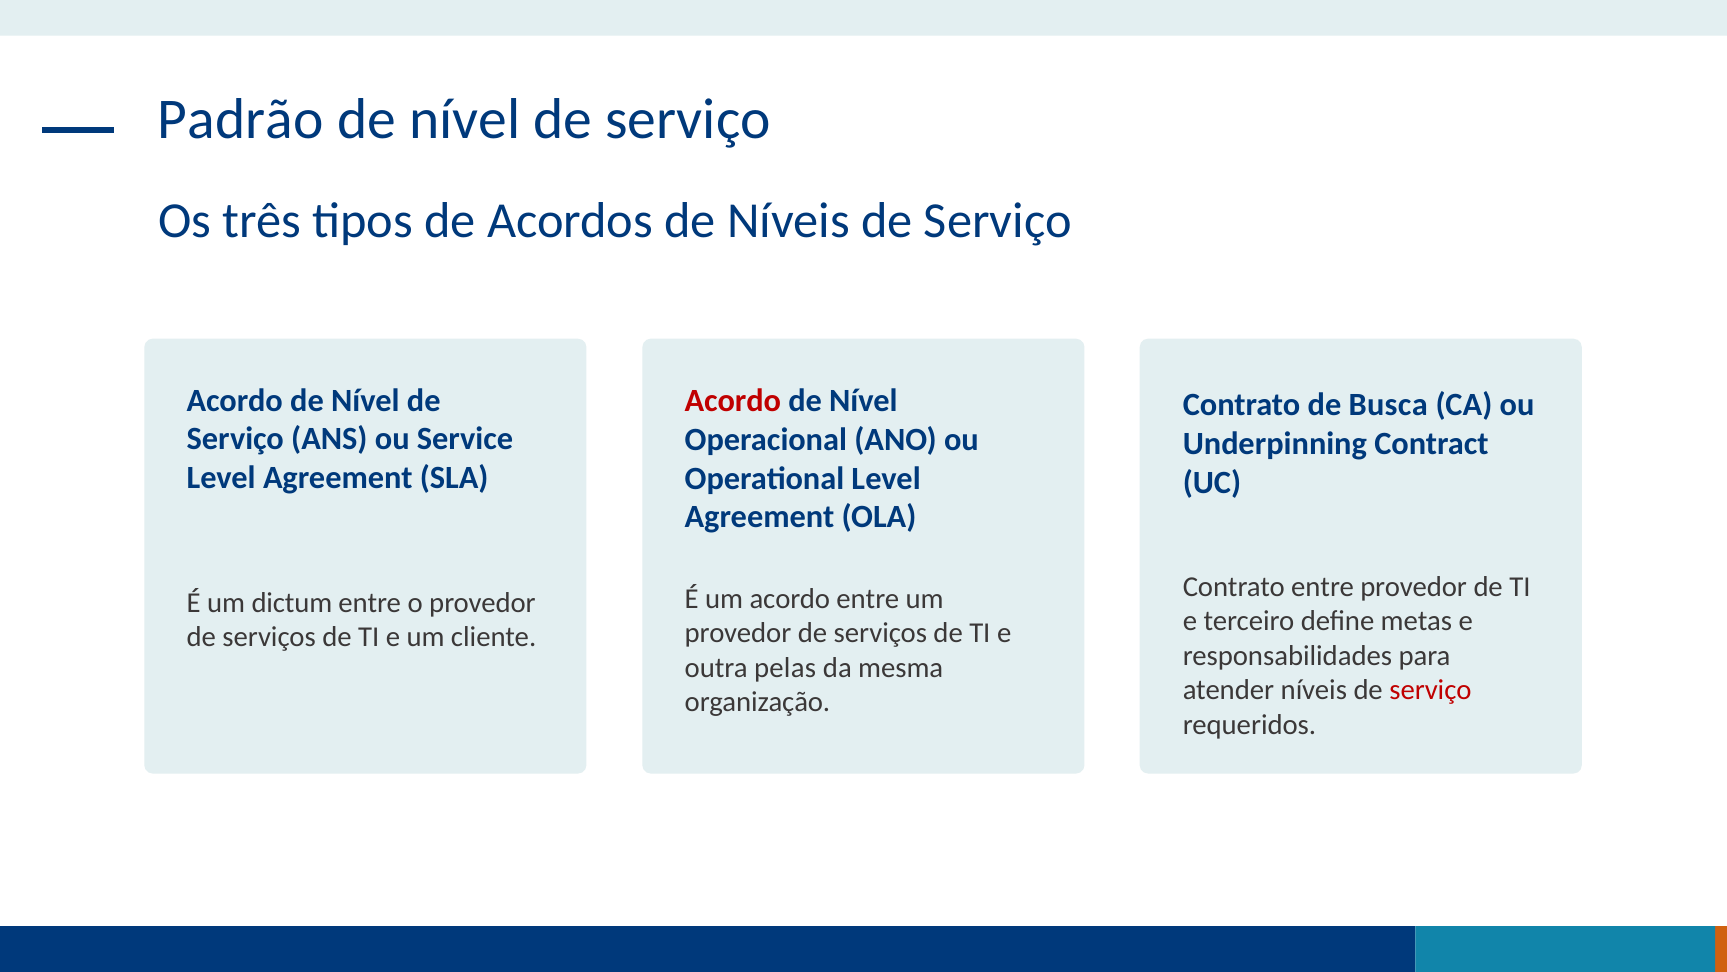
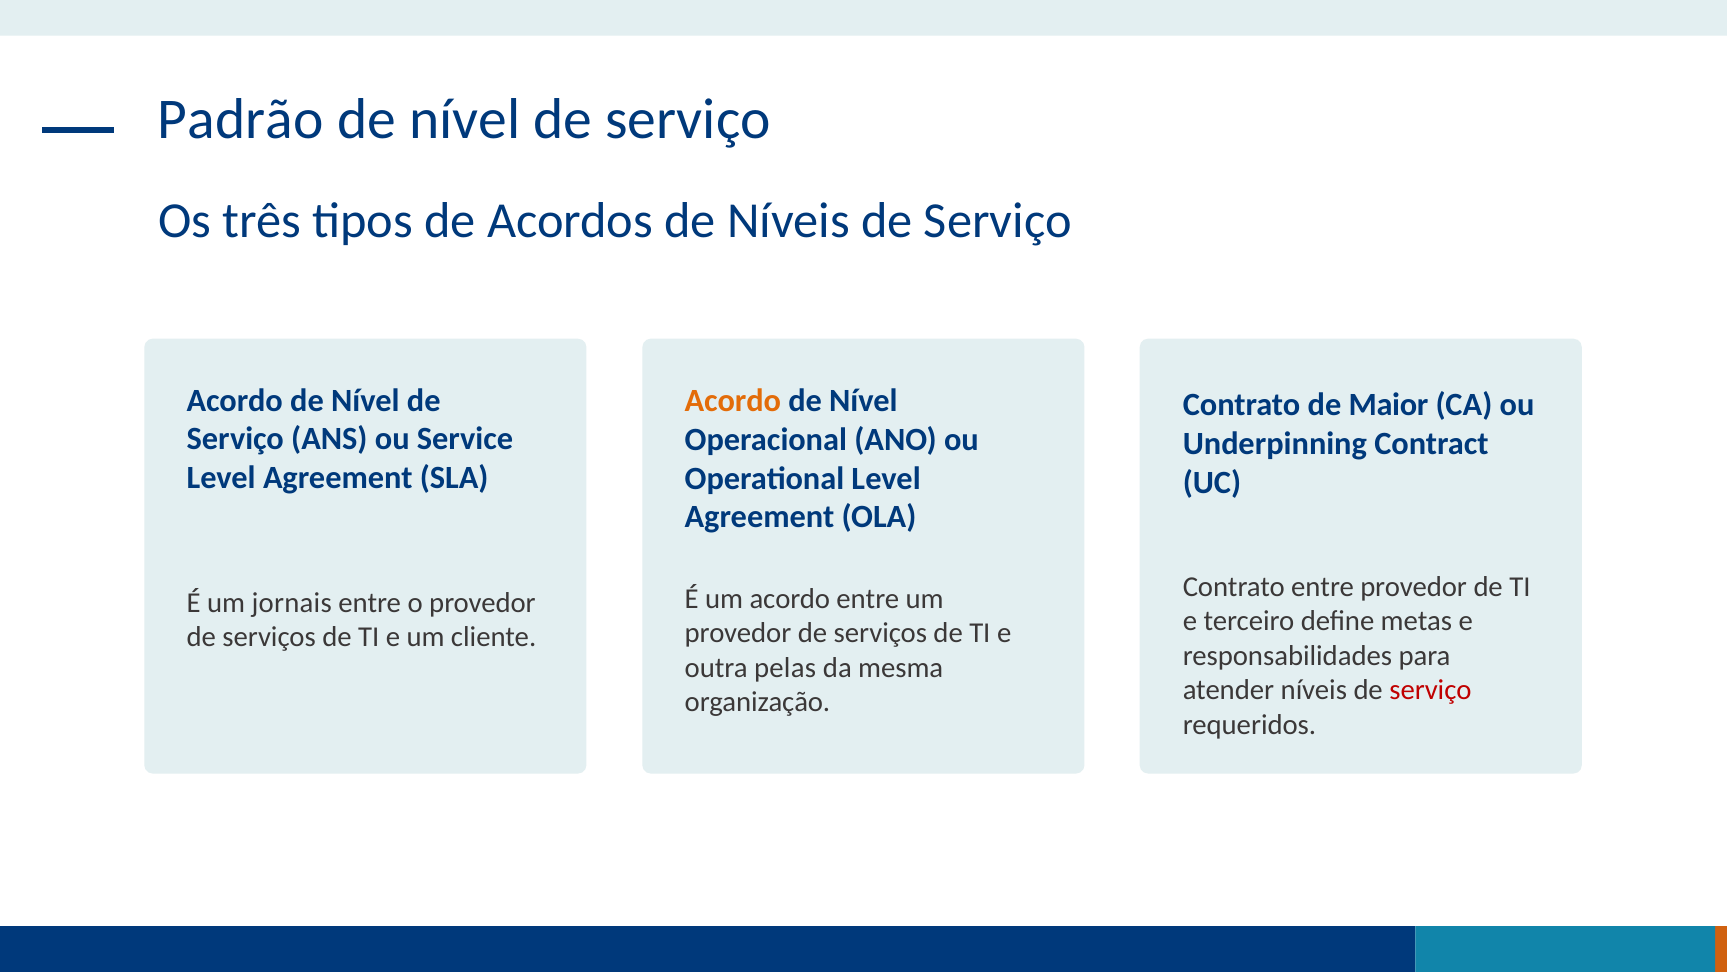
Acordo at (733, 400) colour: red -> orange
Busca: Busca -> Maior
dictum: dictum -> jornais
